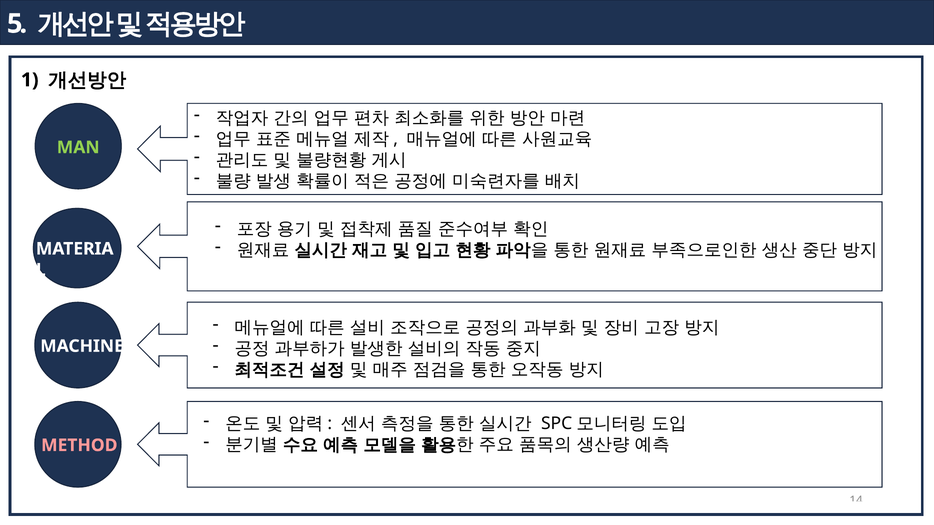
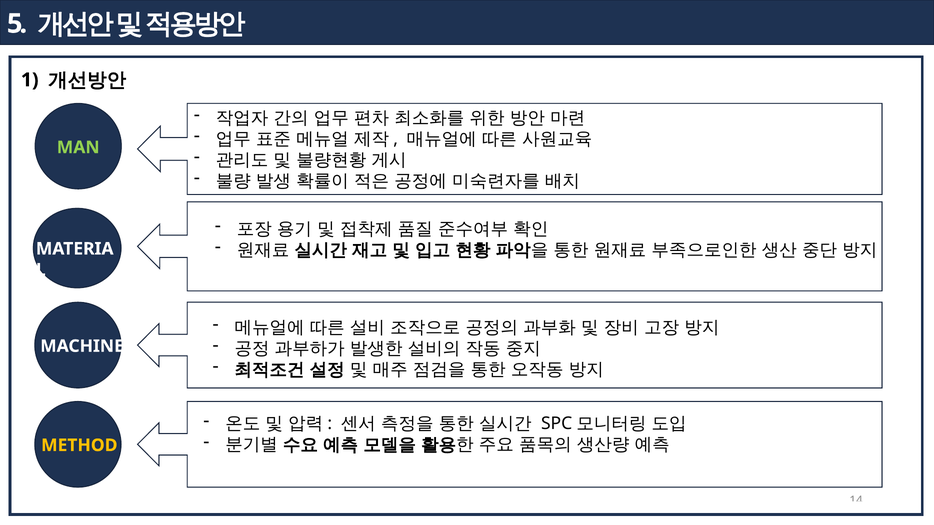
METHOD colour: pink -> yellow
